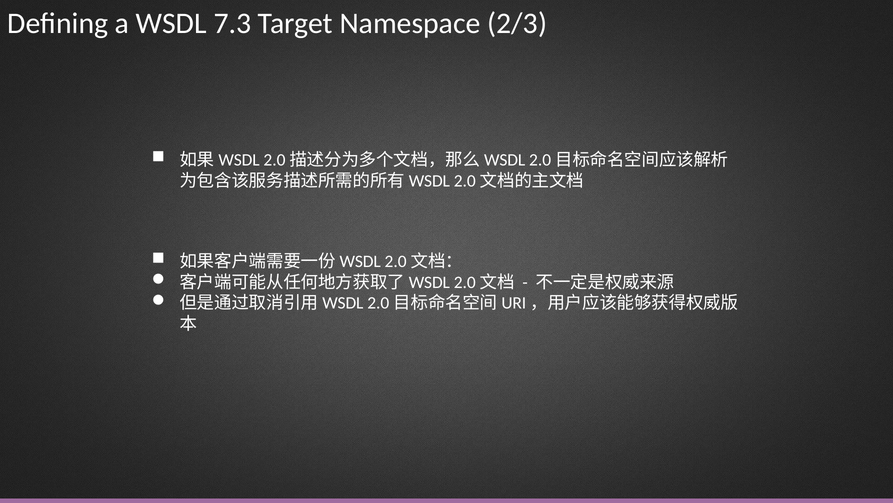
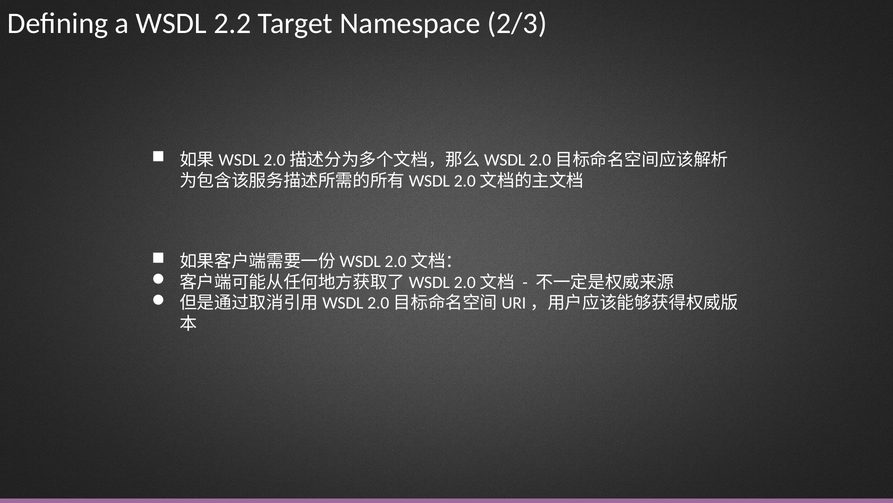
7.3: 7.3 -> 2.2
